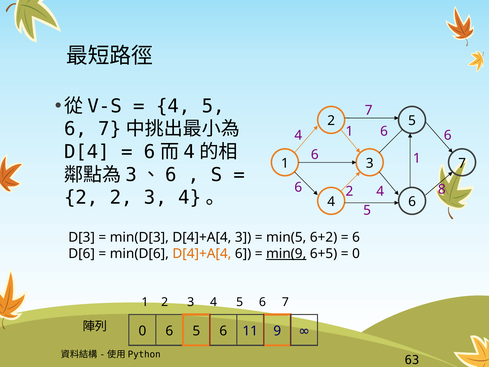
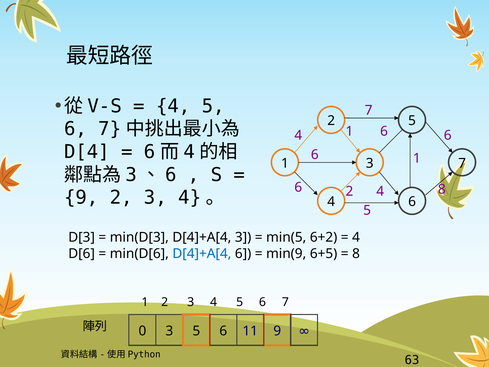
2 at (81, 197): 2 -> 9
6 at (356, 237): 6 -> 4
D[4]+A[4 at (202, 254) colour: orange -> blue
min(9 underline: present -> none
0 at (356, 254): 0 -> 8
0 6: 6 -> 3
